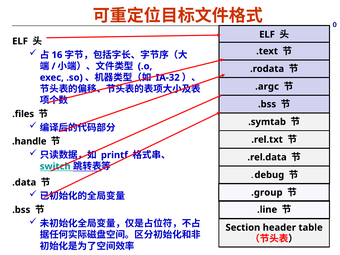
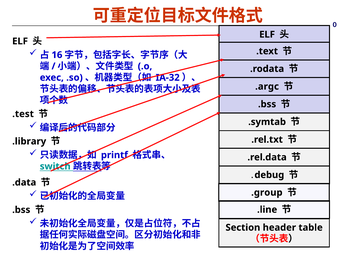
.files: .files -> .test
.handle: .handle -> .library
